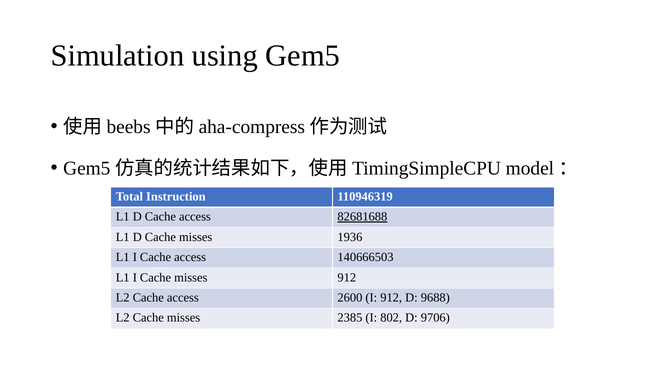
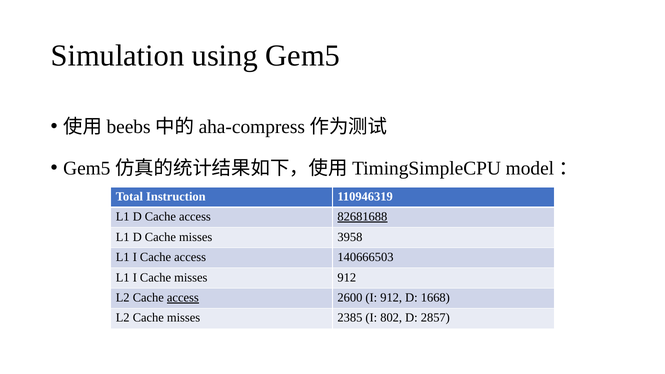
1936: 1936 -> 3958
access at (183, 298) underline: none -> present
9688: 9688 -> 1668
9706: 9706 -> 2857
